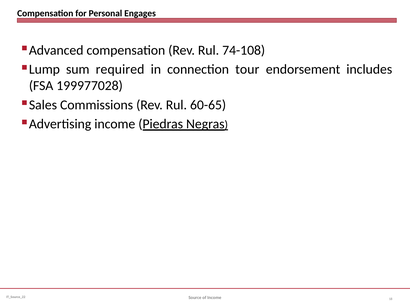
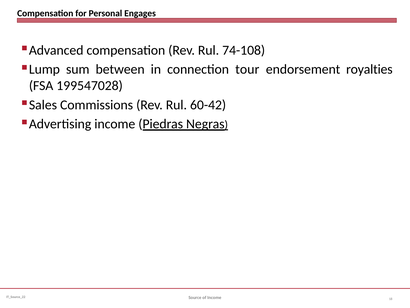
required: required -> between
includes: includes -> royalties
199977028: 199977028 -> 199547028
60-65: 60-65 -> 60-42
